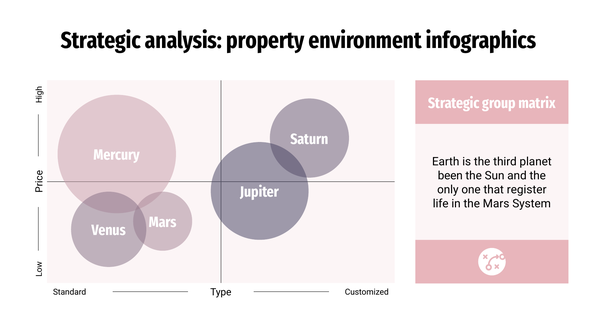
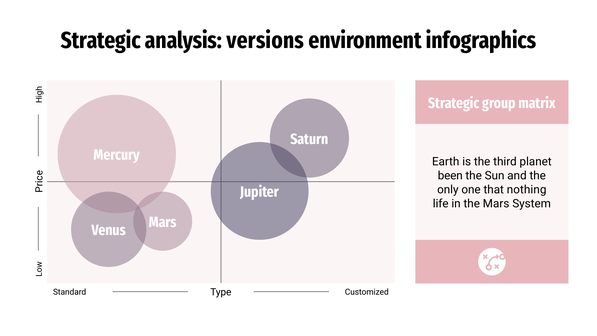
property: property -> versions
register: register -> nothing
